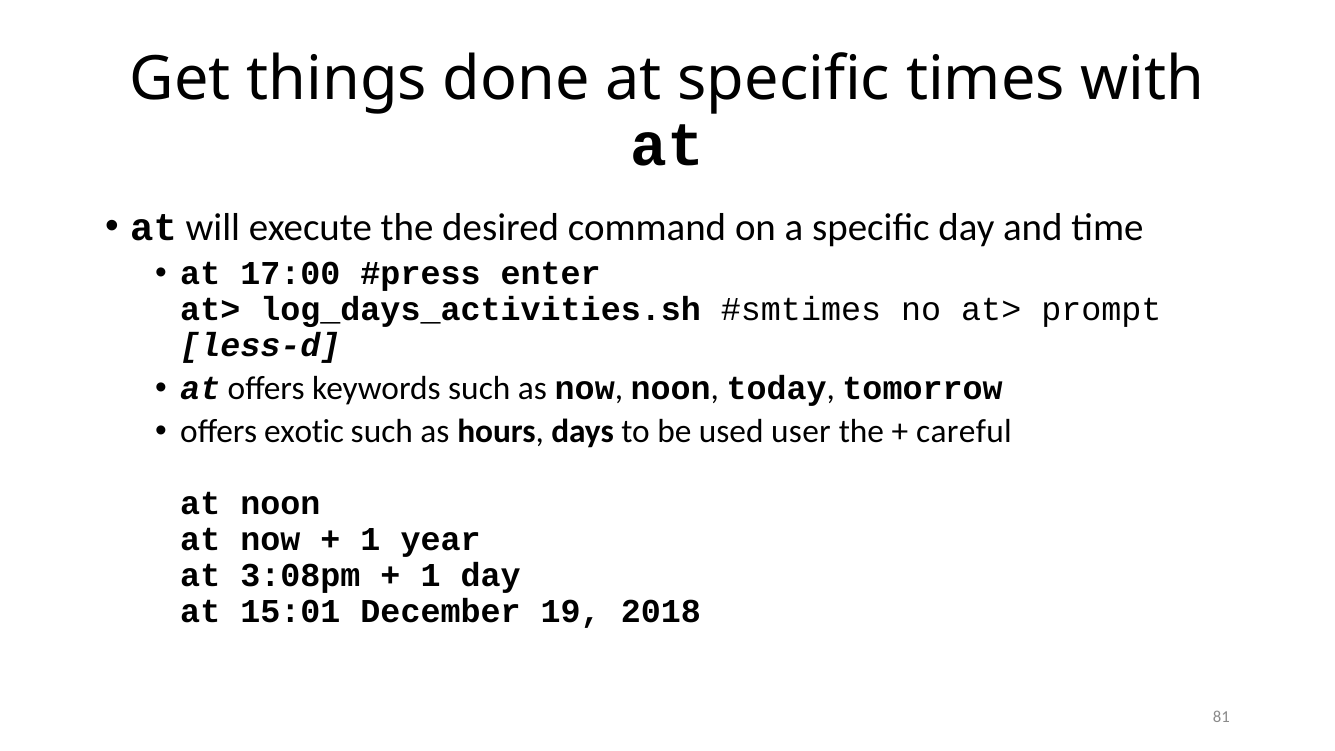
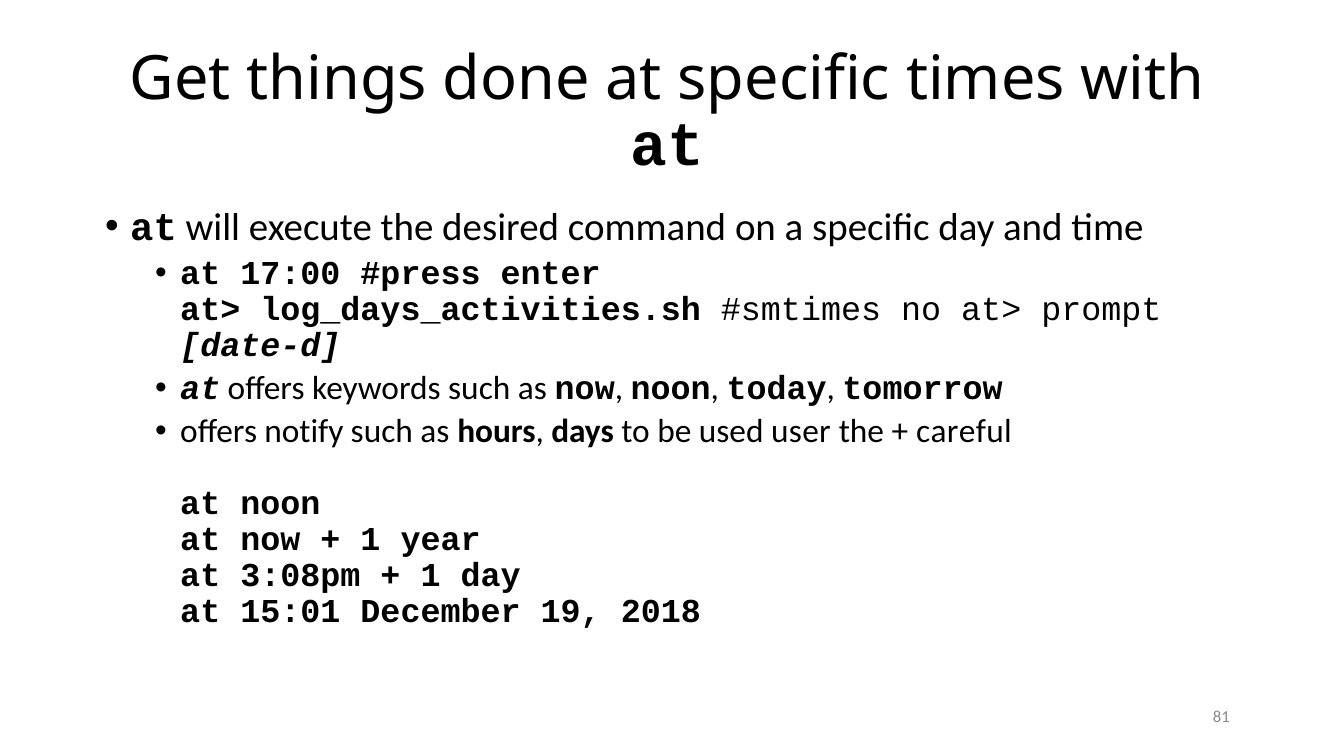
less-d: less-d -> date-d
exotic: exotic -> notify
